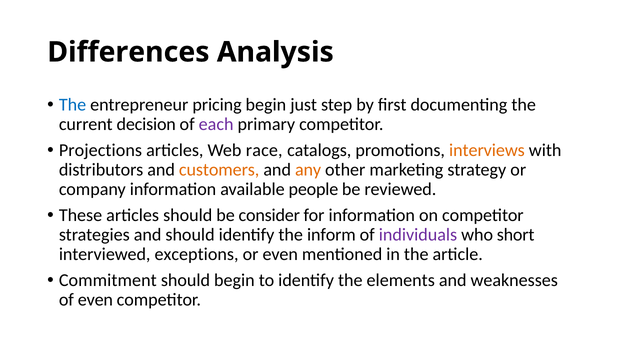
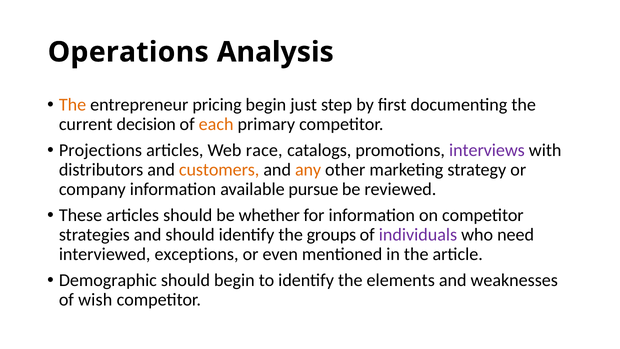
Differences: Differences -> Operations
The at (73, 105) colour: blue -> orange
each colour: purple -> orange
interviews colour: orange -> purple
people: people -> pursue
consider: consider -> whether
inform: inform -> groups
short: short -> need
Commitment: Commitment -> Demographic
of even: even -> wish
